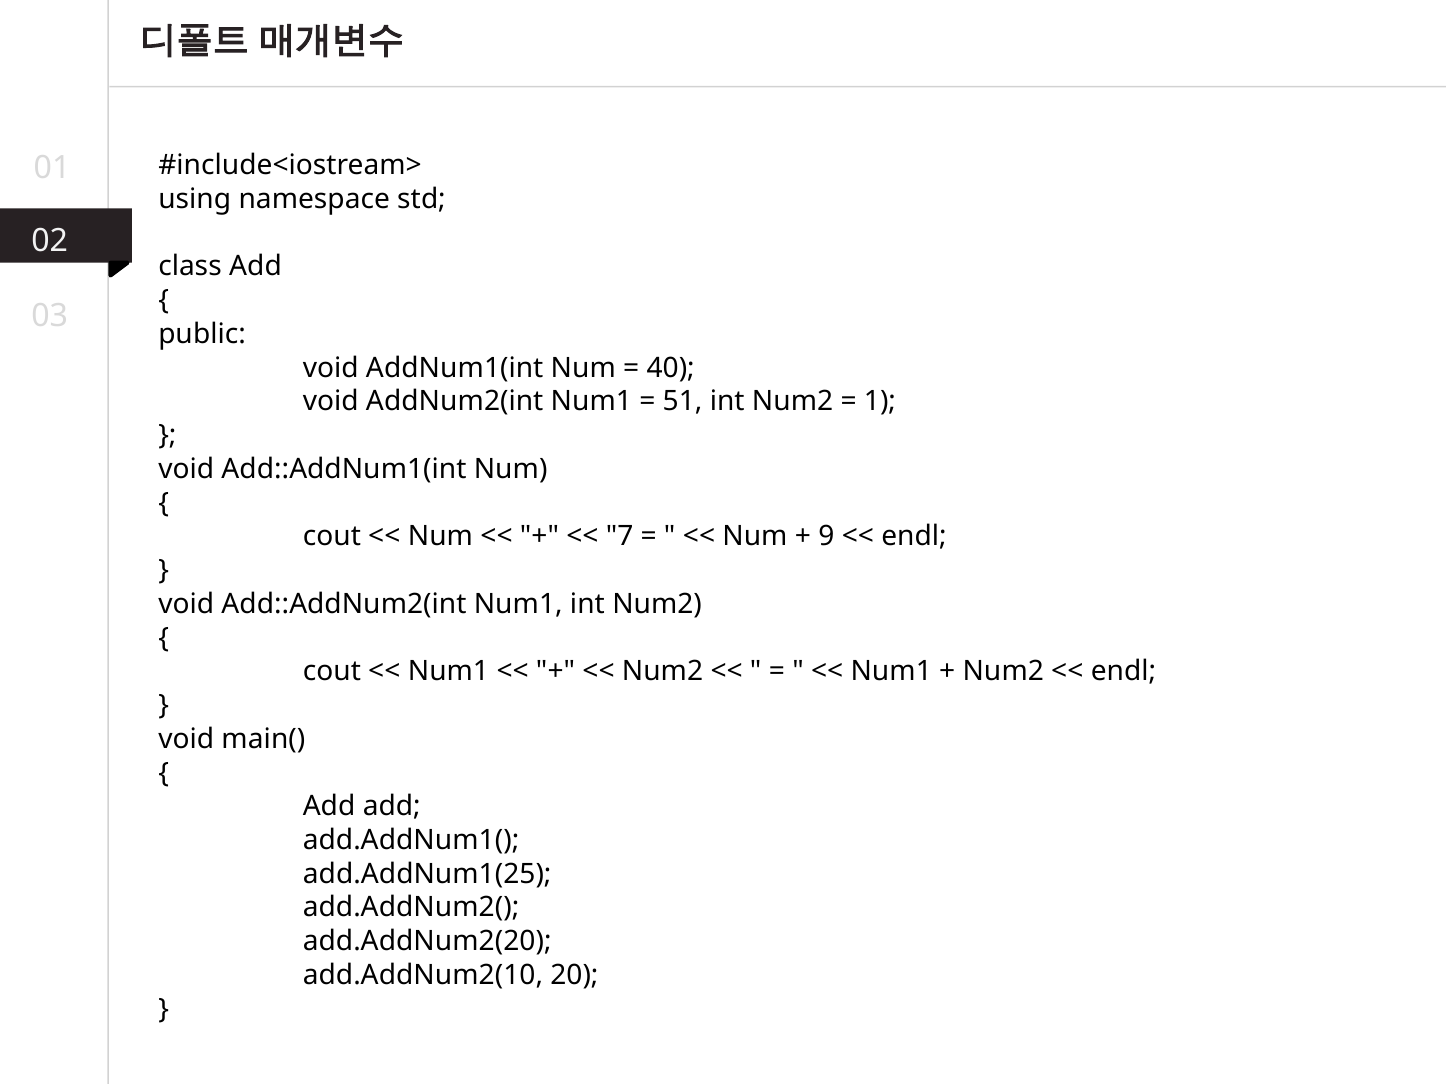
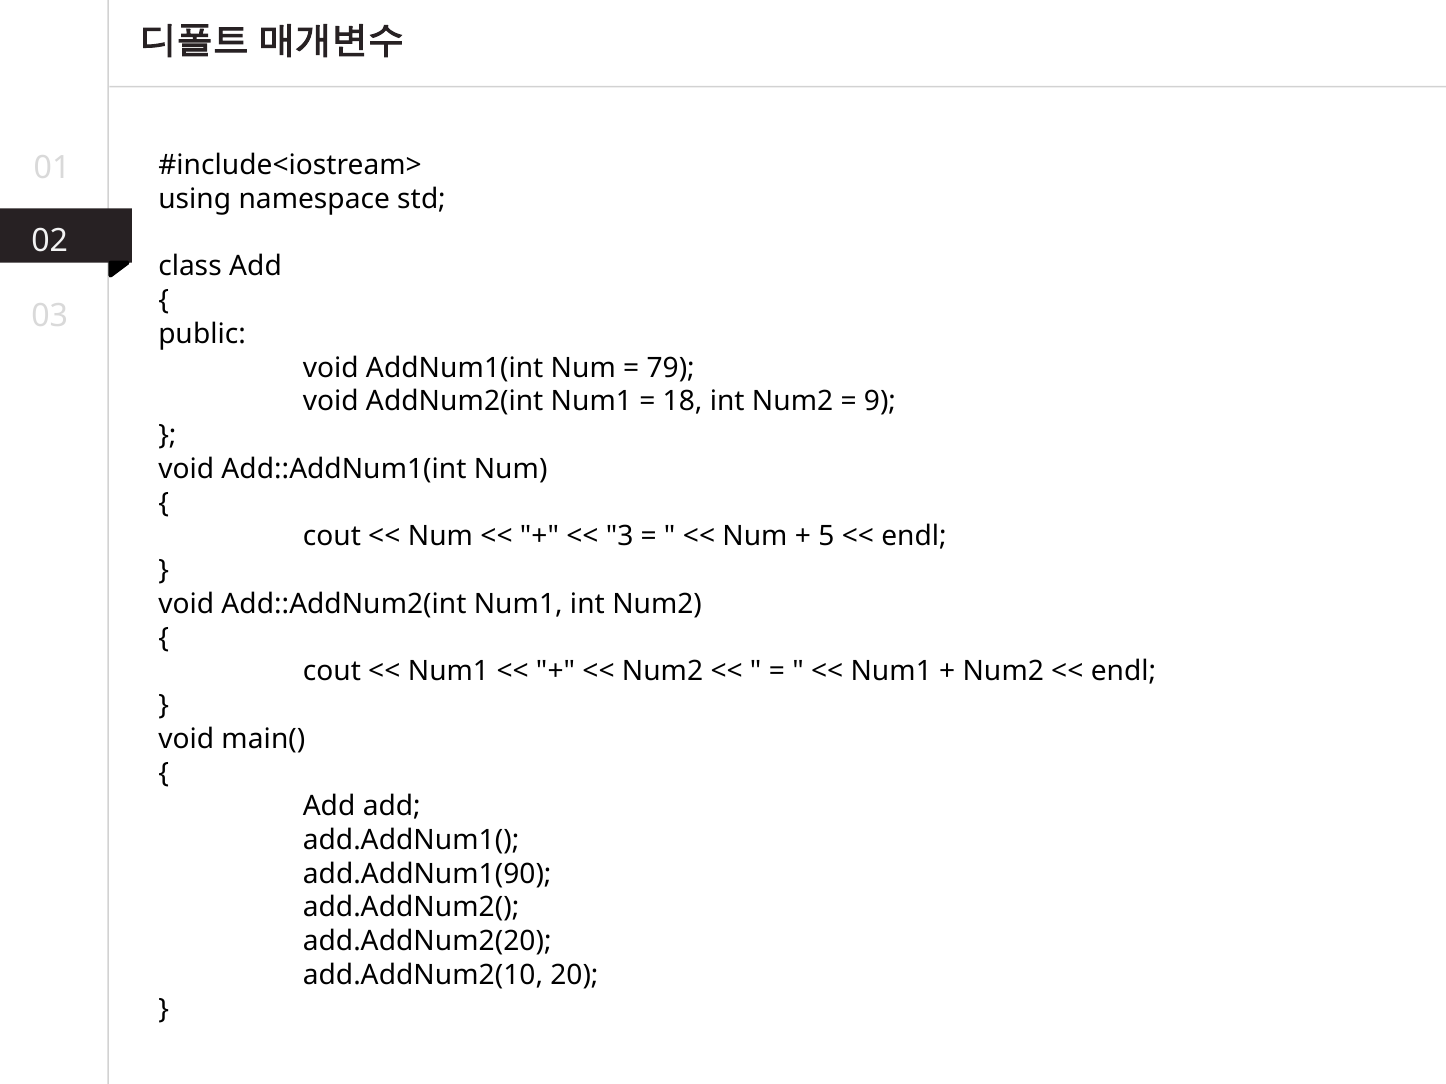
40: 40 -> 79
51: 51 -> 18
1: 1 -> 9
7: 7 -> 3
9: 9 -> 5
add.AddNum1(25: add.AddNum1(25 -> add.AddNum1(90
